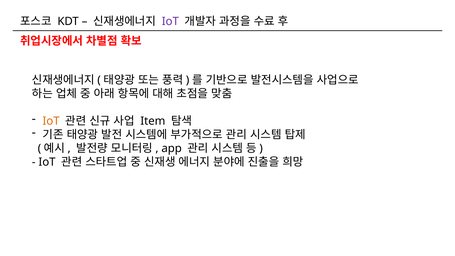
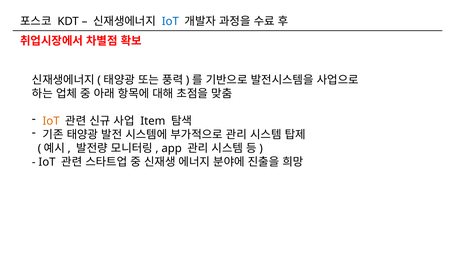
IoT at (170, 22) colour: purple -> blue
